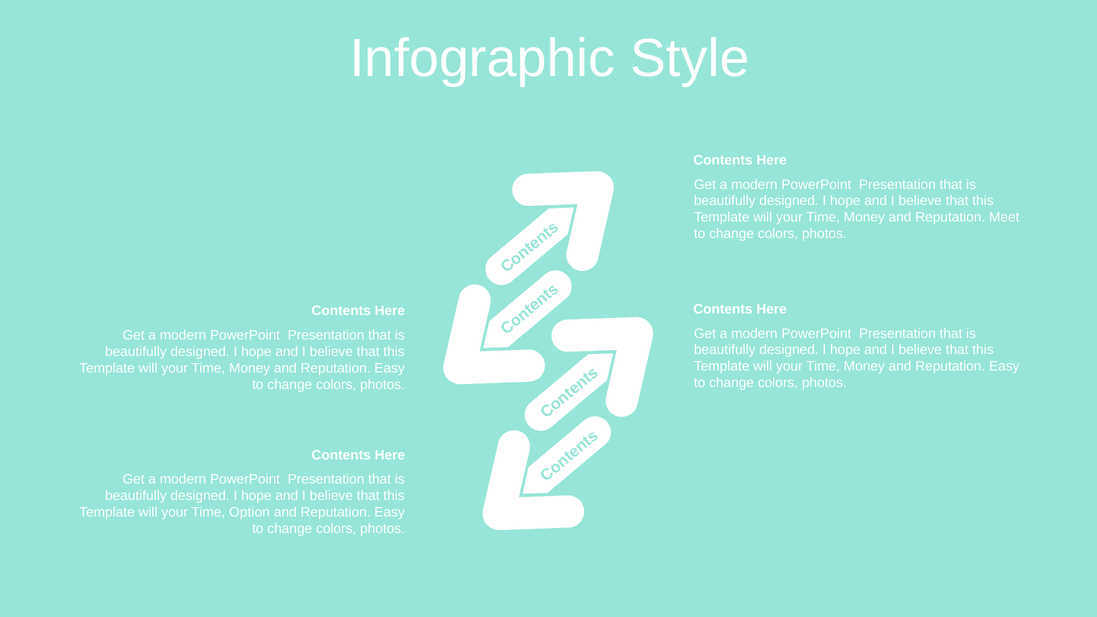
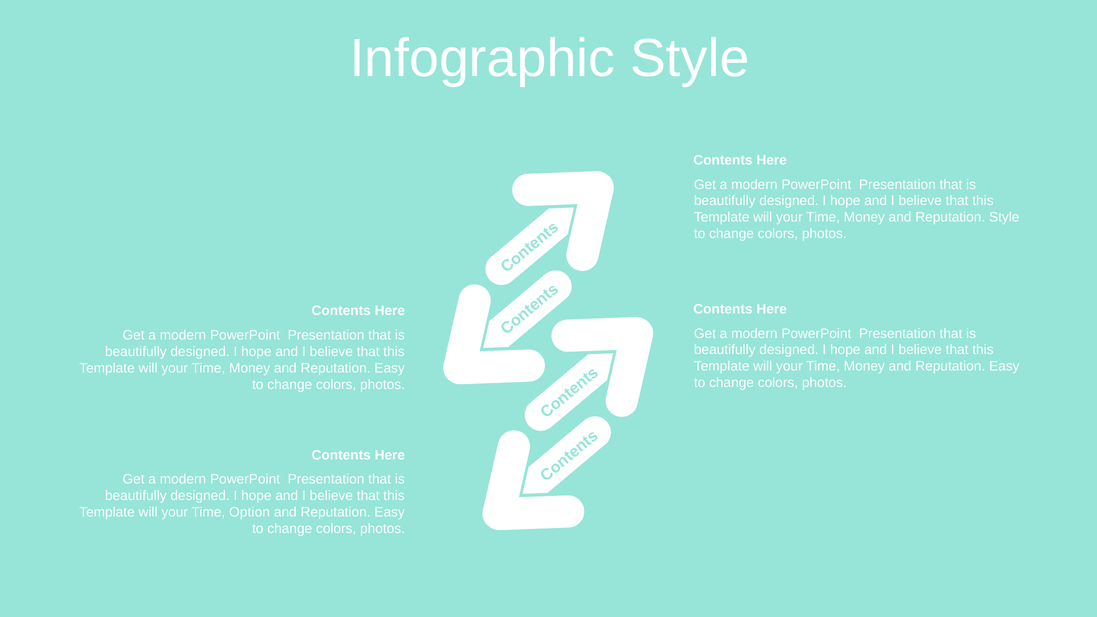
Reputation Meet: Meet -> Style
